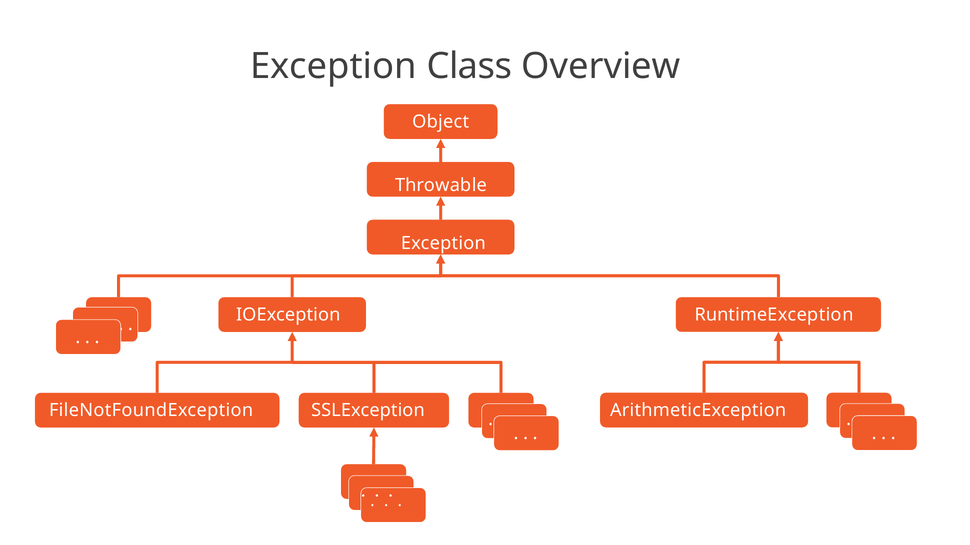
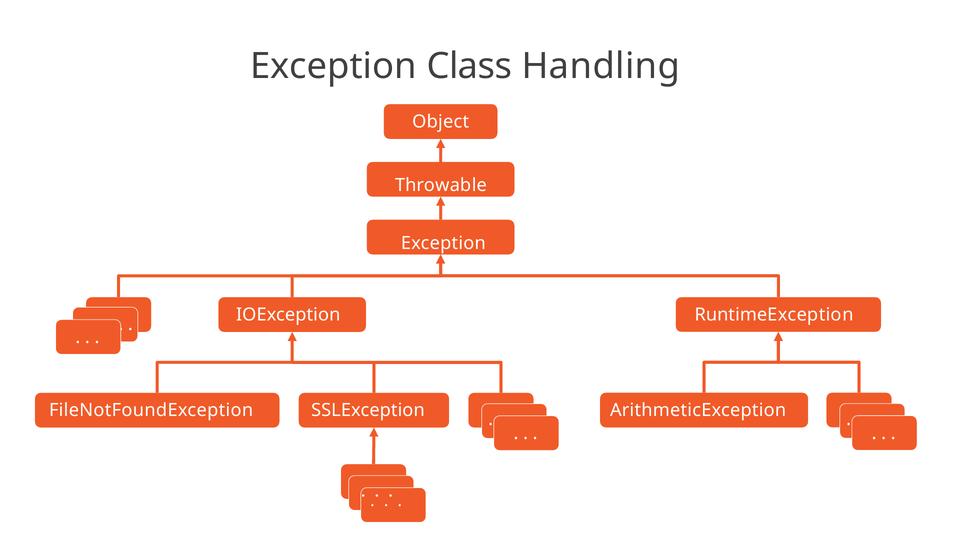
Overview: Overview -> Handling
